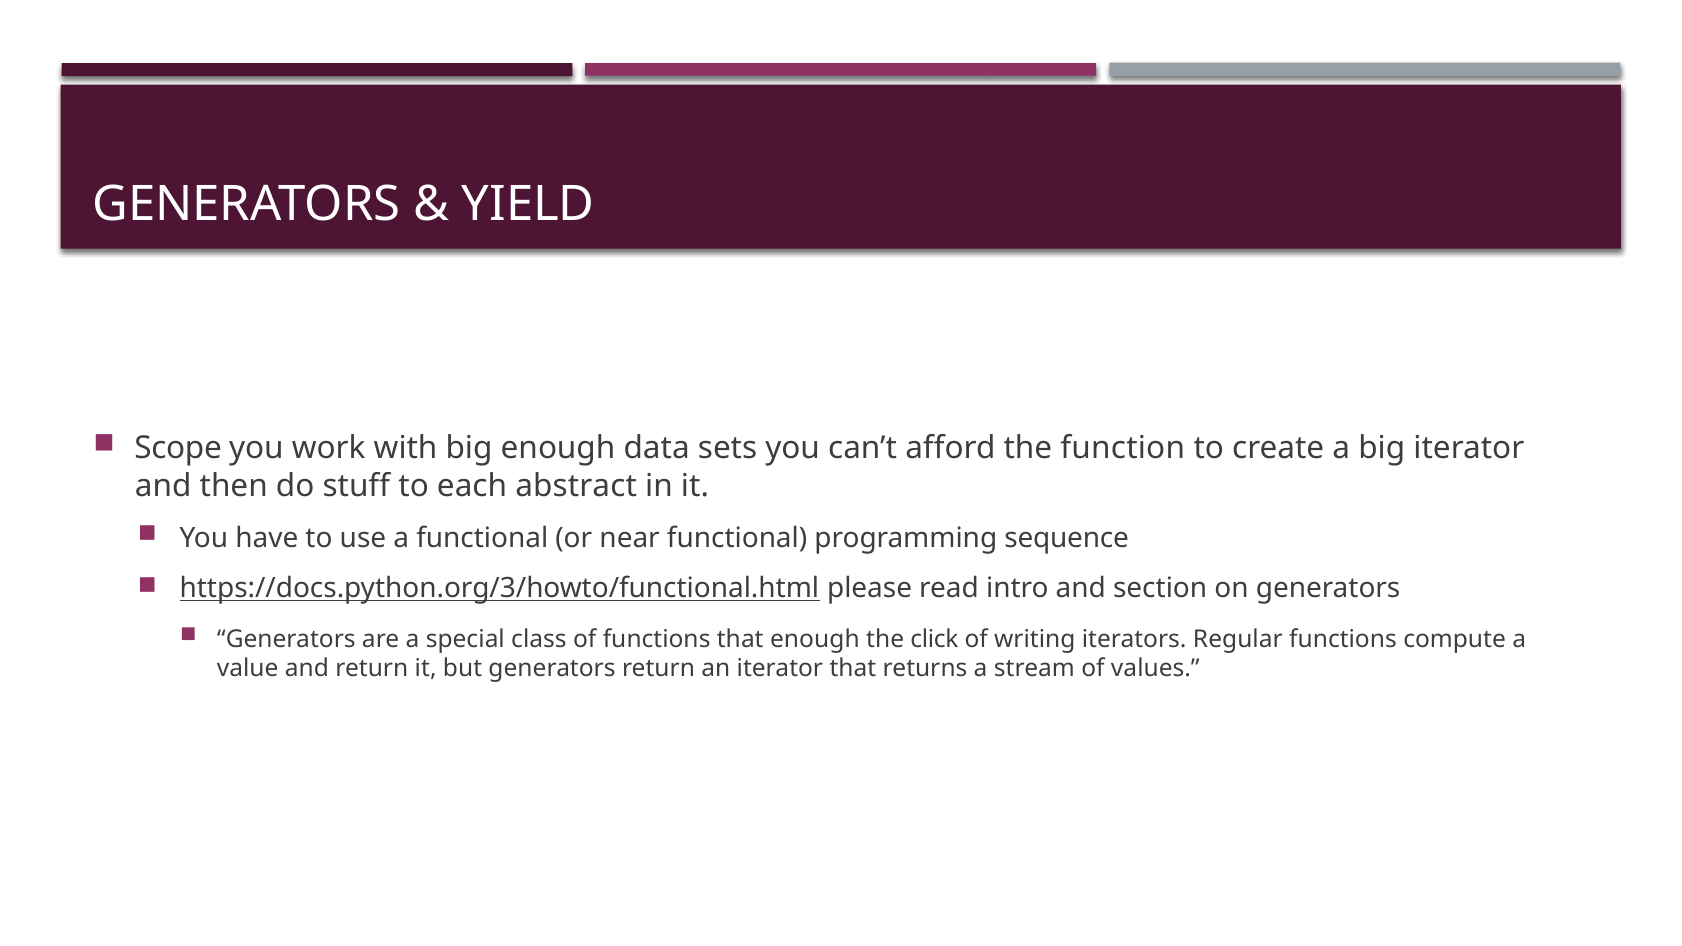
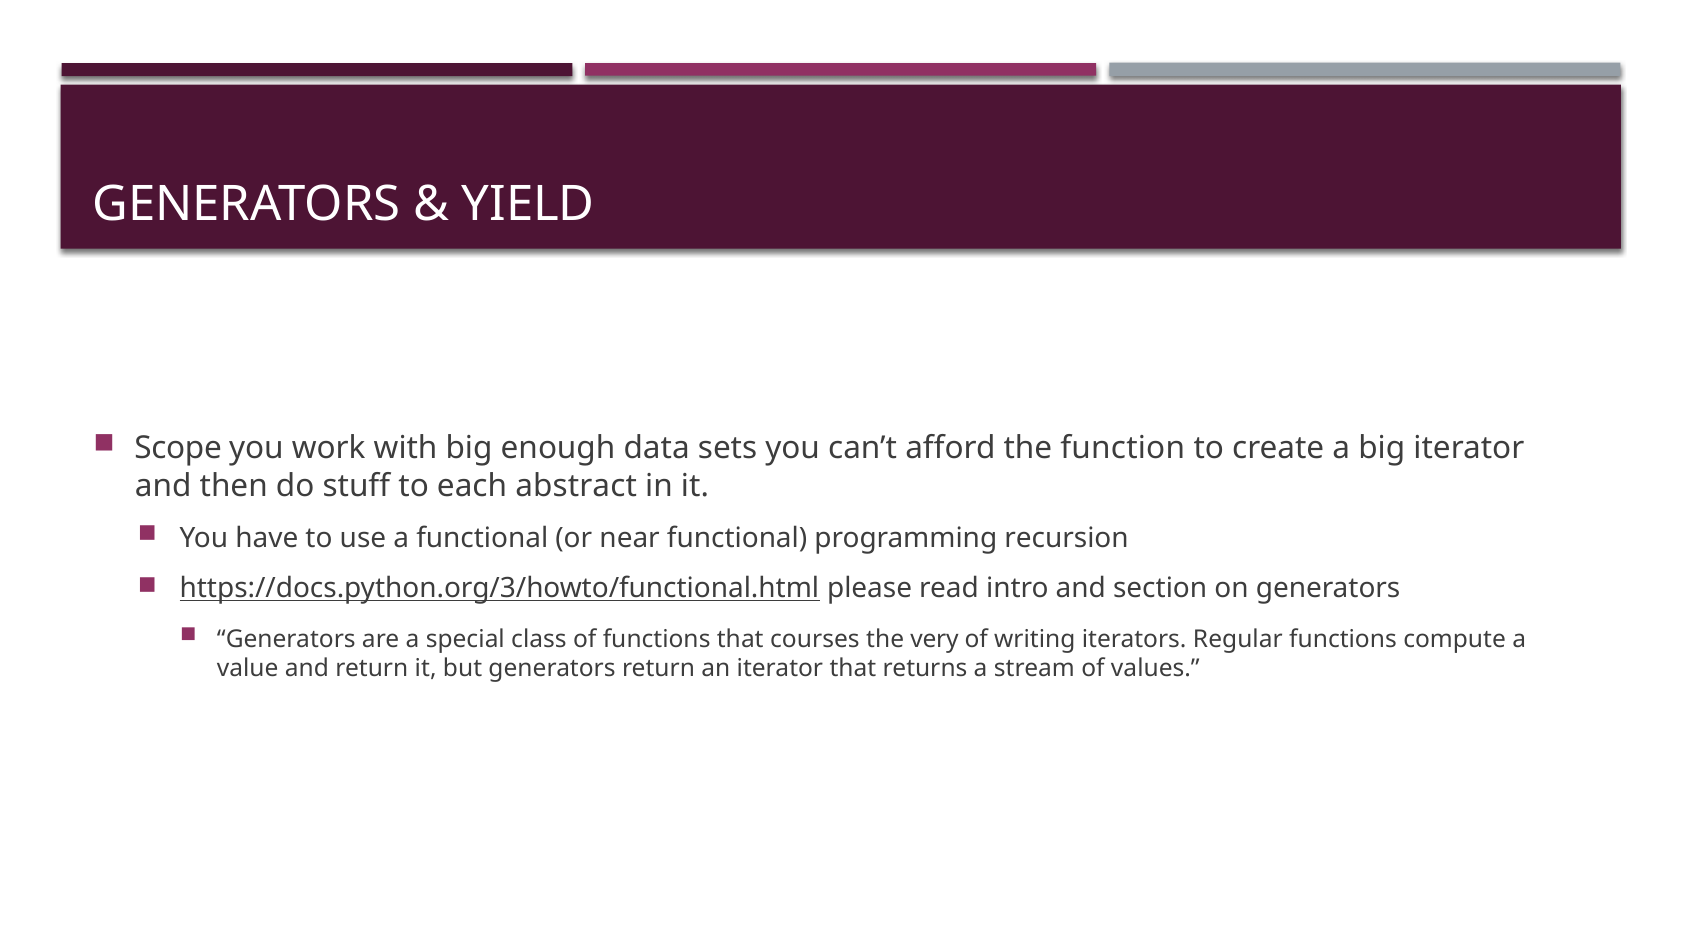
sequence: sequence -> recursion
that enough: enough -> courses
click: click -> very
